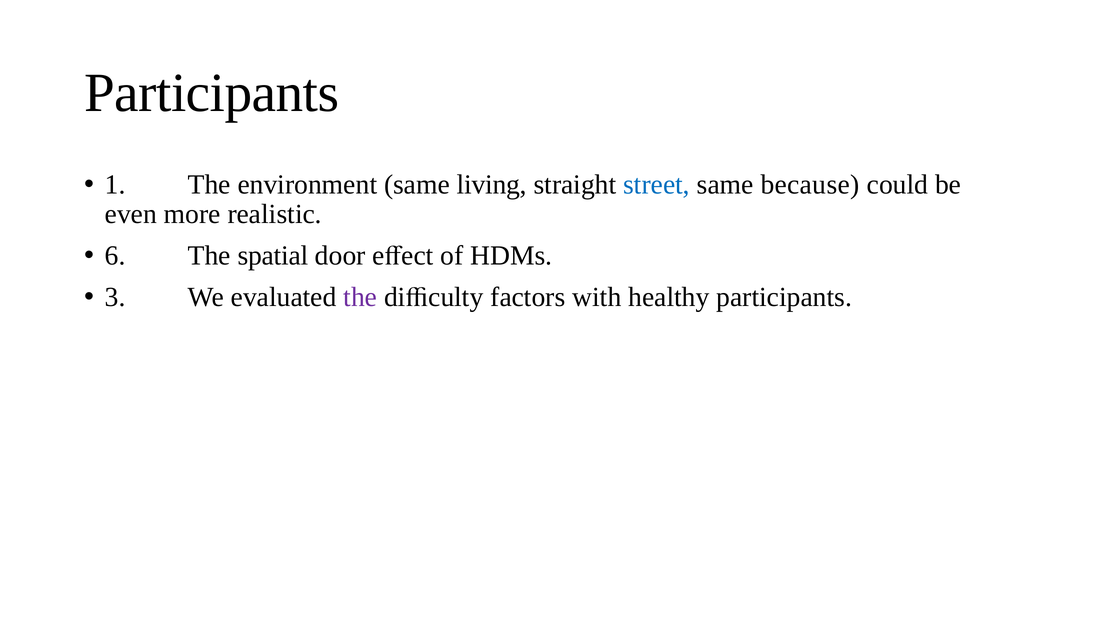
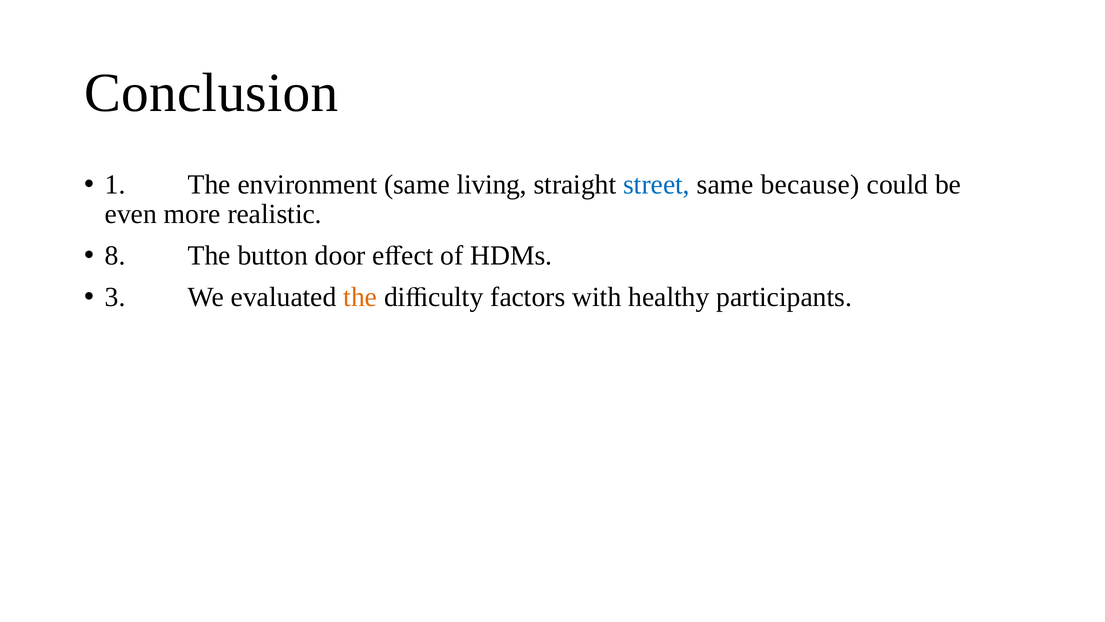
Participants at (212, 93): Participants -> Conclusion
6: 6 -> 8
spatial: spatial -> button
the at (360, 297) colour: purple -> orange
